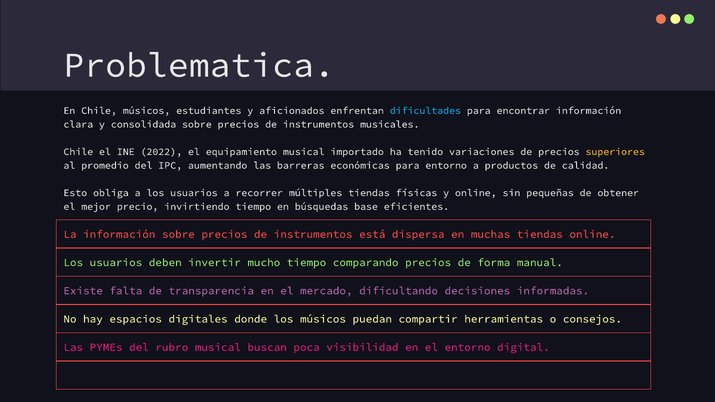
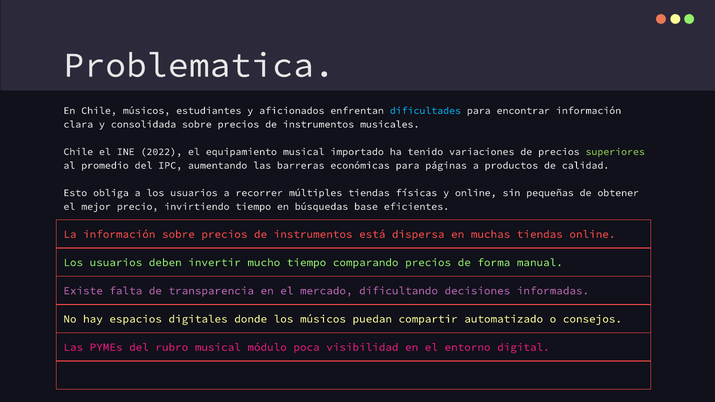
superiores colour: yellow -> light green
para entorno: entorno -> páginas
herramientas: herramientas -> automatizado
buscan: buscan -> módulo
